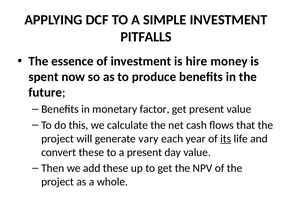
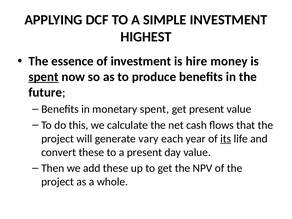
PITFALLS: PITFALLS -> HIGHEST
spent at (44, 77) underline: none -> present
monetary factor: factor -> spent
